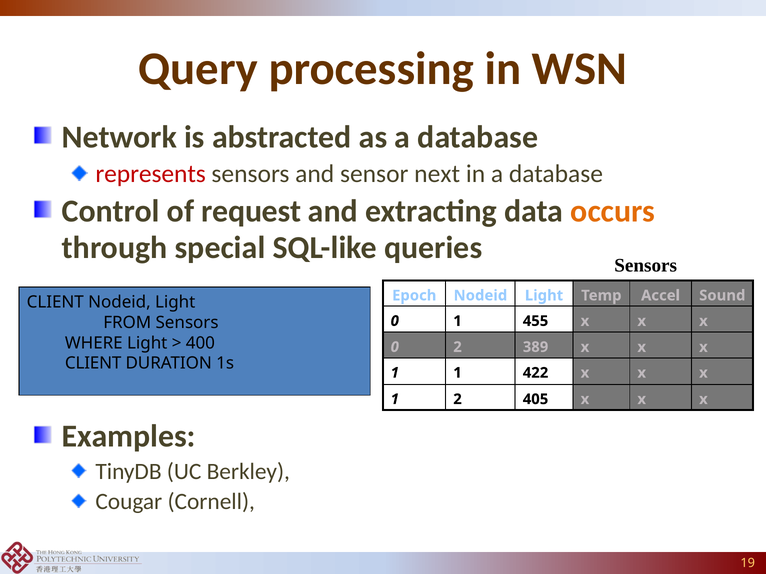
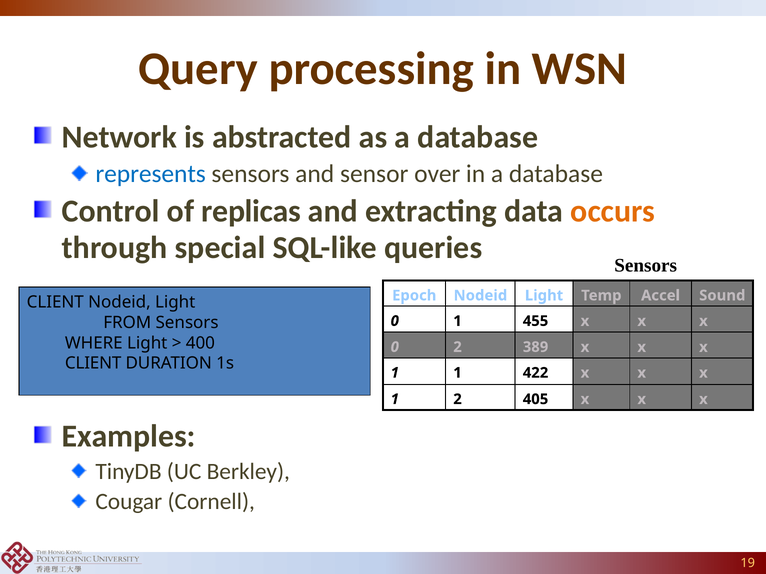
represents colour: red -> blue
next: next -> over
request: request -> replicas
